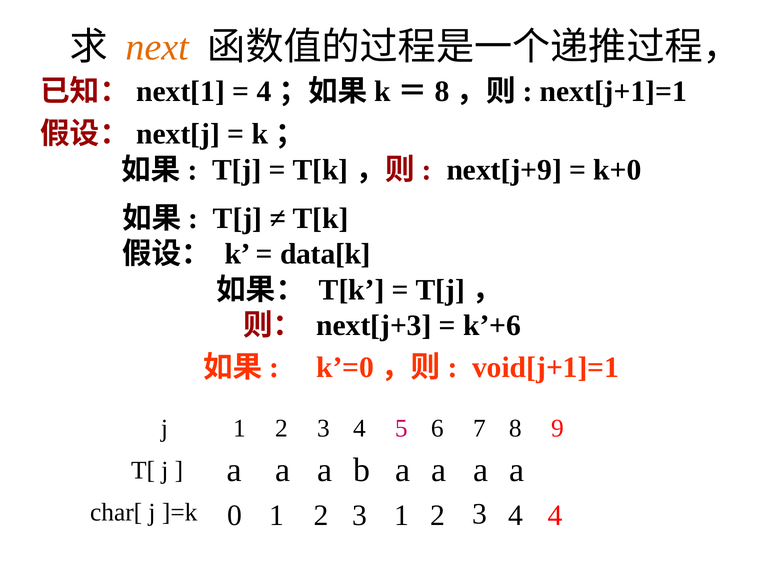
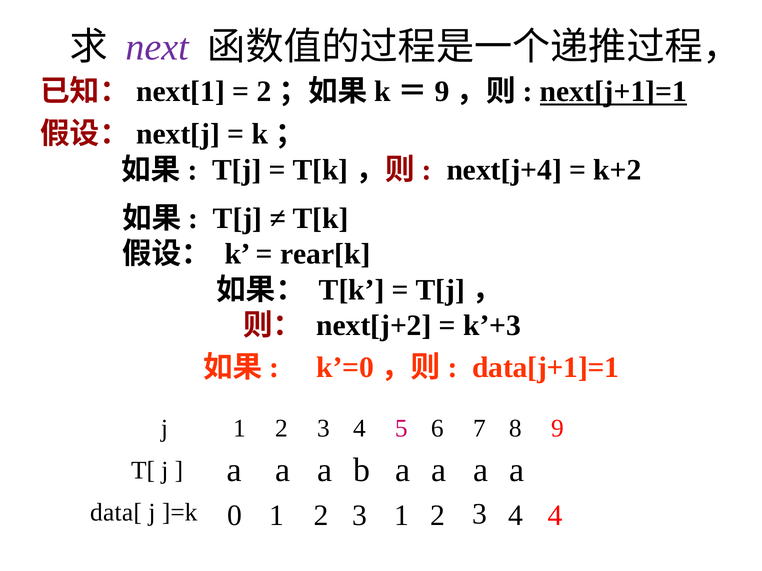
next colour: orange -> purple
4 at (264, 92): 4 -> 2
8 at (442, 92): 8 -> 9
next[j+1]=1 underline: none -> present
next[j+9: next[j+9 -> next[j+4
k+0: k+0 -> k+2
data[k: data[k -> rear[k
next[j+3: next[j+3 -> next[j+2
k’+6: k’+6 -> k’+3
void[j+1]=1: void[j+1]=1 -> data[j+1]=1
char[: char[ -> data[
